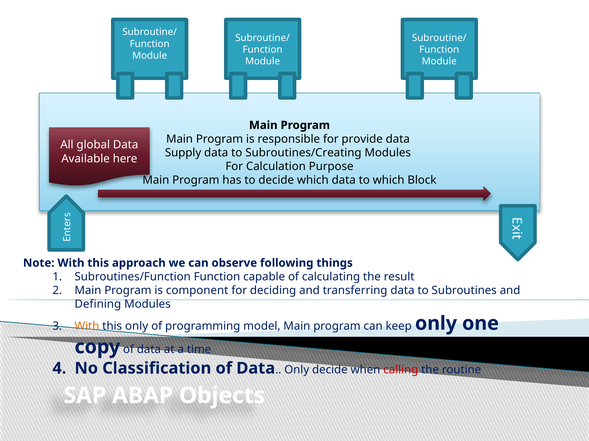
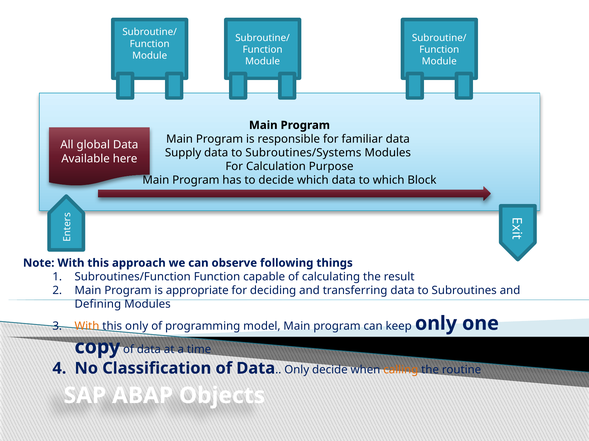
provide: provide -> familiar
Subroutines/Creating: Subroutines/Creating -> Subroutines/Systems
component: component -> appropriate
calling colour: red -> orange
